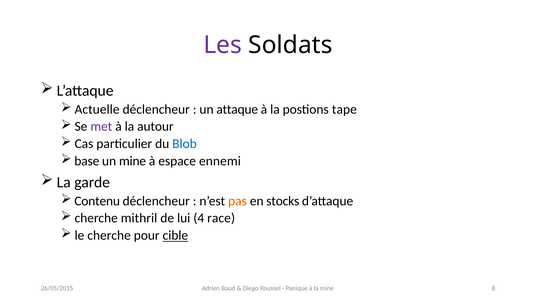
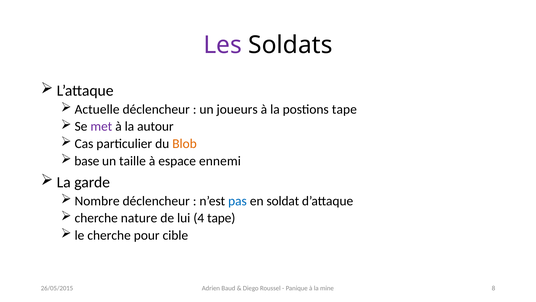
attaque: attaque -> joueurs
Blob colour: blue -> orange
un mine: mine -> taille
Contenu: Contenu -> Nombre
pas colour: orange -> blue
stocks: stocks -> soldat
mithril: mithril -> nature
4 race: race -> tape
cible underline: present -> none
